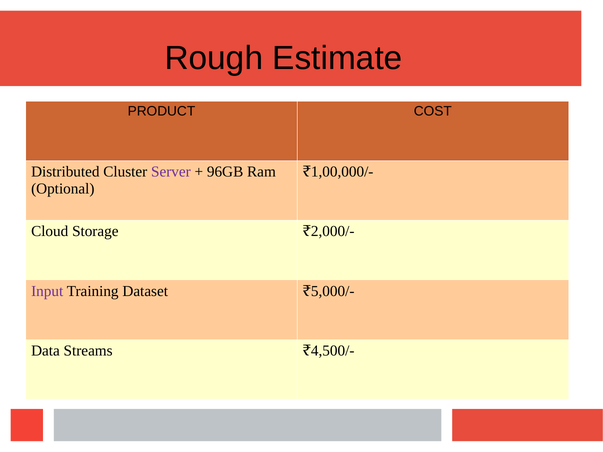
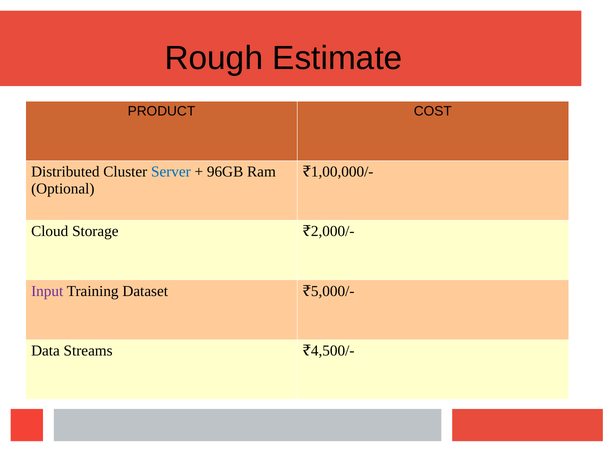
Server colour: purple -> blue
